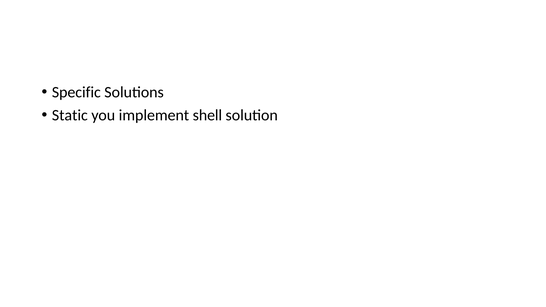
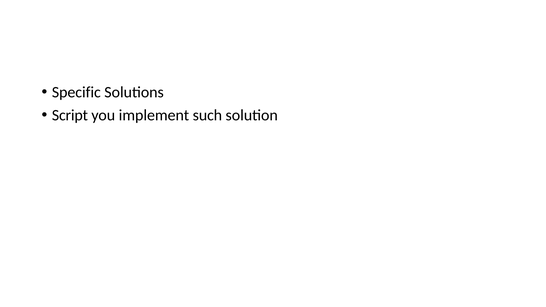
Static: Static -> Script
shell: shell -> such
